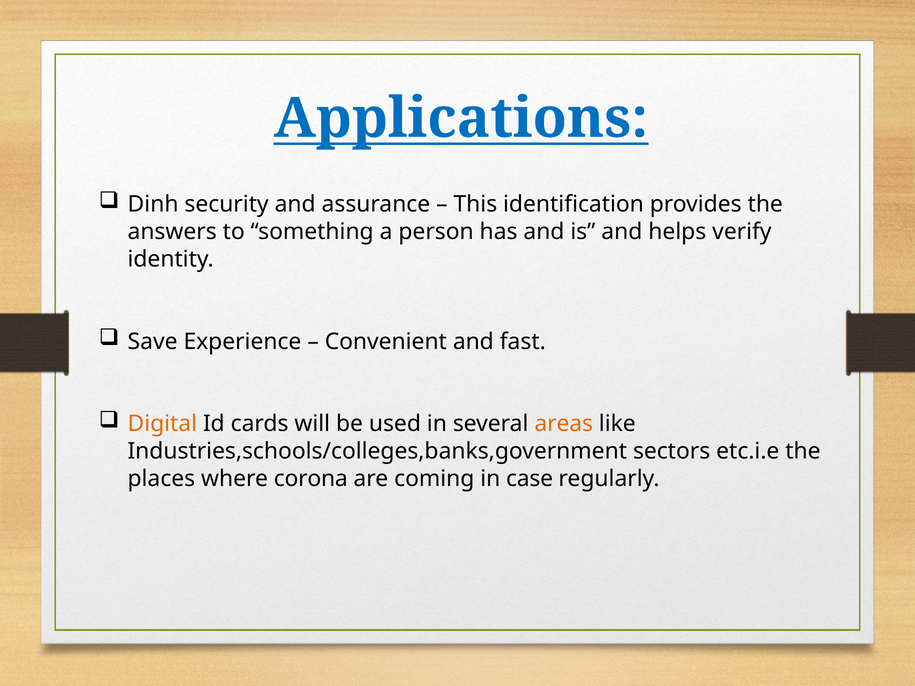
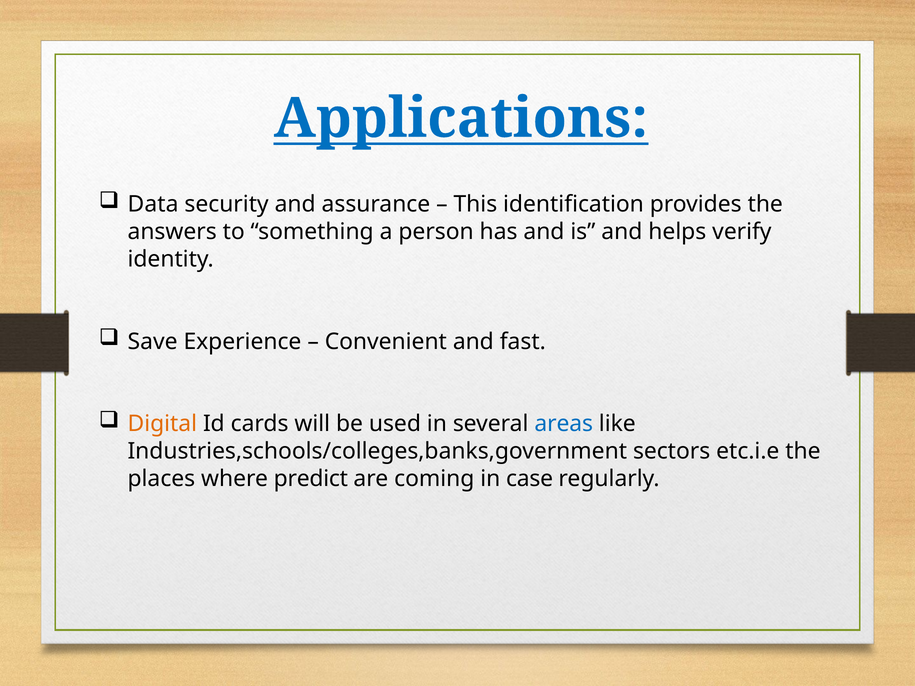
Dinh: Dinh -> Data
areas colour: orange -> blue
corona: corona -> predict
